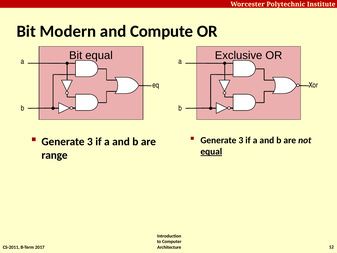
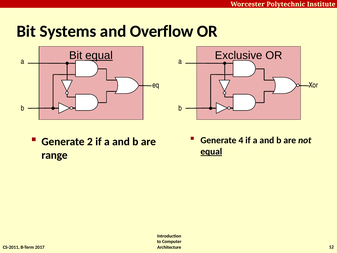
Modern: Modern -> Systems
Compute: Compute -> Overflow
equal at (99, 55) underline: none -> present
3 at (241, 140): 3 -> 4
3 at (90, 141): 3 -> 2
